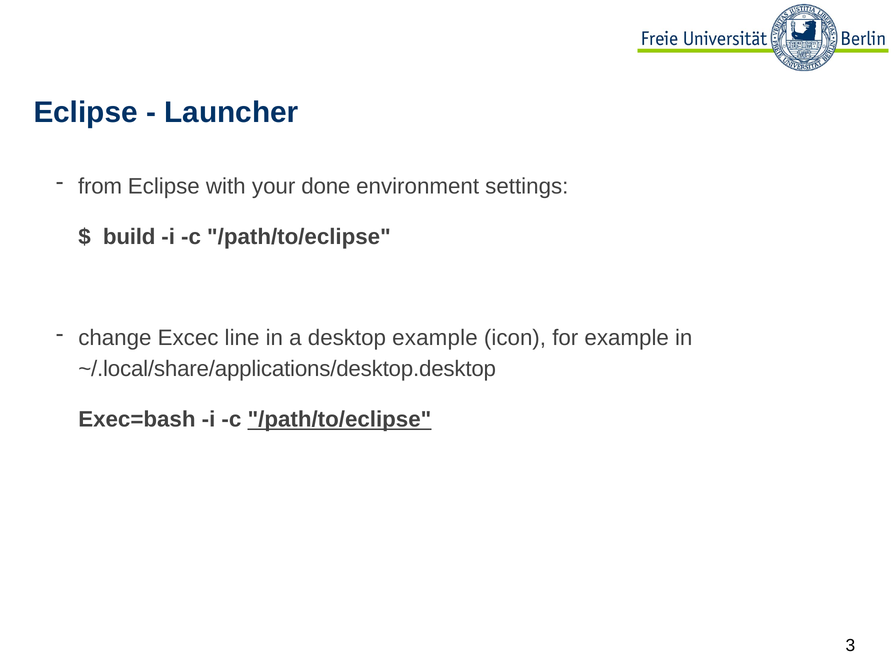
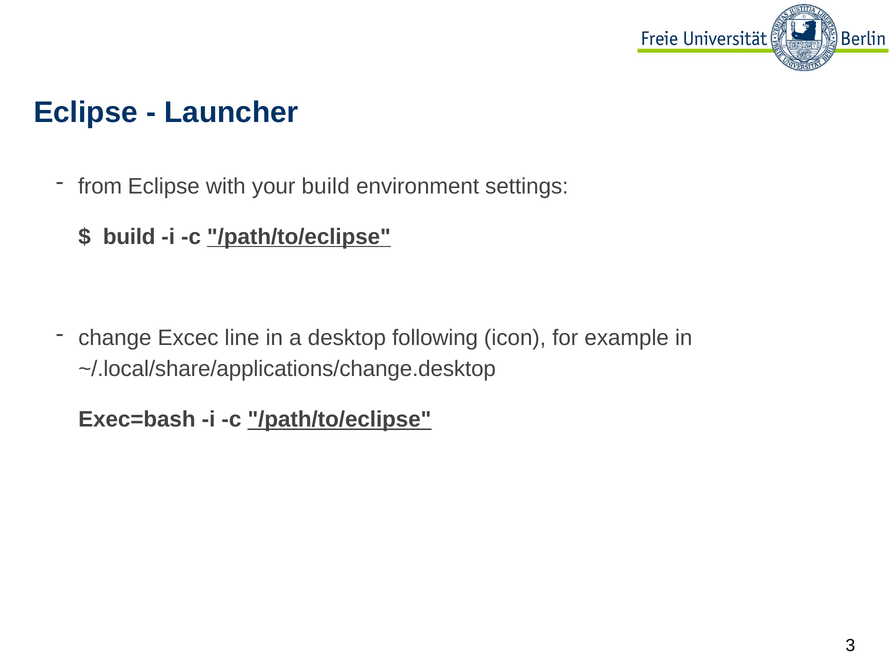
your done: done -> build
/path/to/eclipse at (299, 237) underline: none -> present
desktop example: example -> following
~/.local/share/applications/desktop.desktop: ~/.local/share/applications/desktop.desktop -> ~/.local/share/applications/change.desktop
